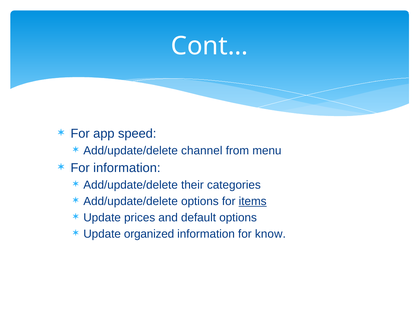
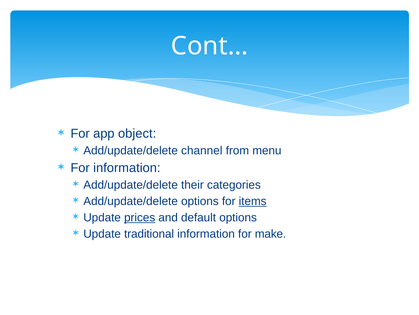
speed: speed -> object
prices underline: none -> present
organized: organized -> traditional
know: know -> make
